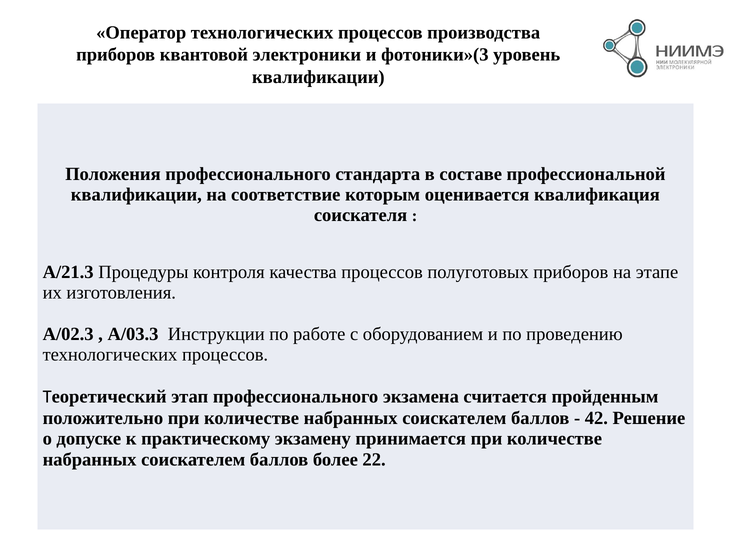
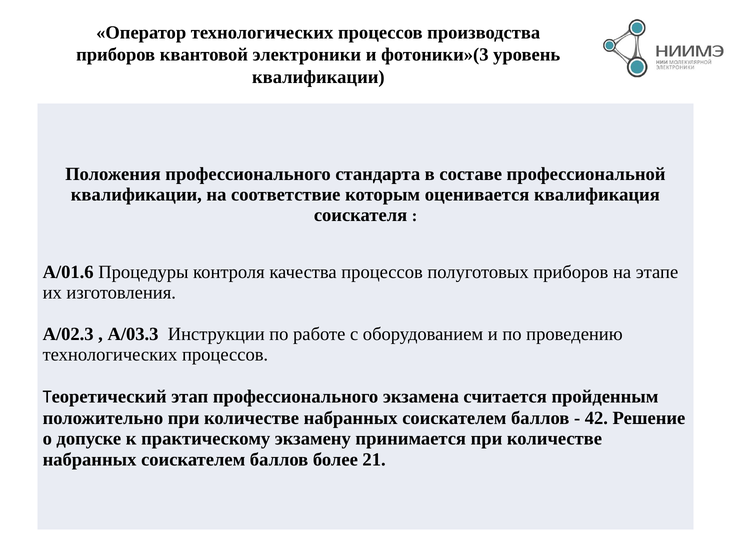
А/21.3: А/21.3 -> А/01.6
22: 22 -> 21
